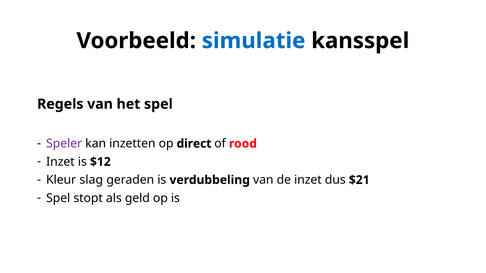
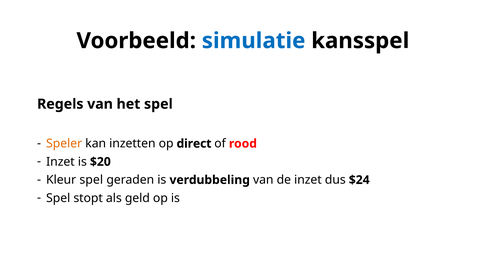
Speler colour: purple -> orange
$12: $12 -> $20
Kleur slag: slag -> spel
$21: $21 -> $24
